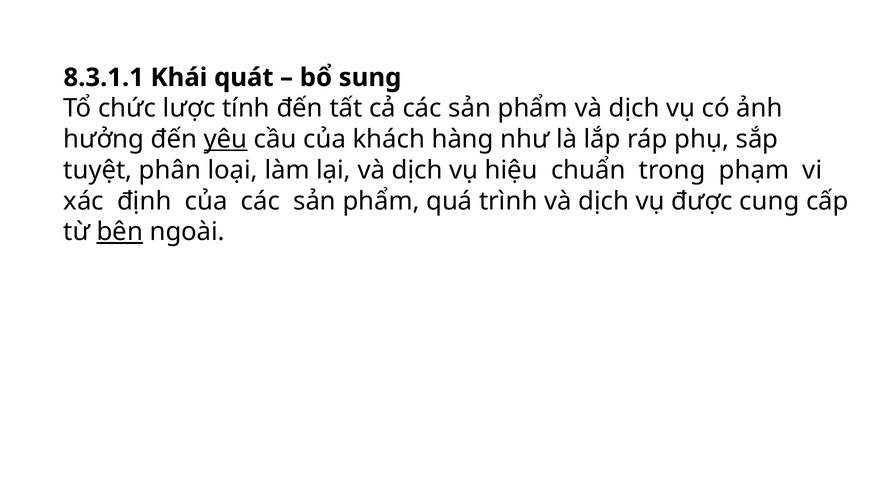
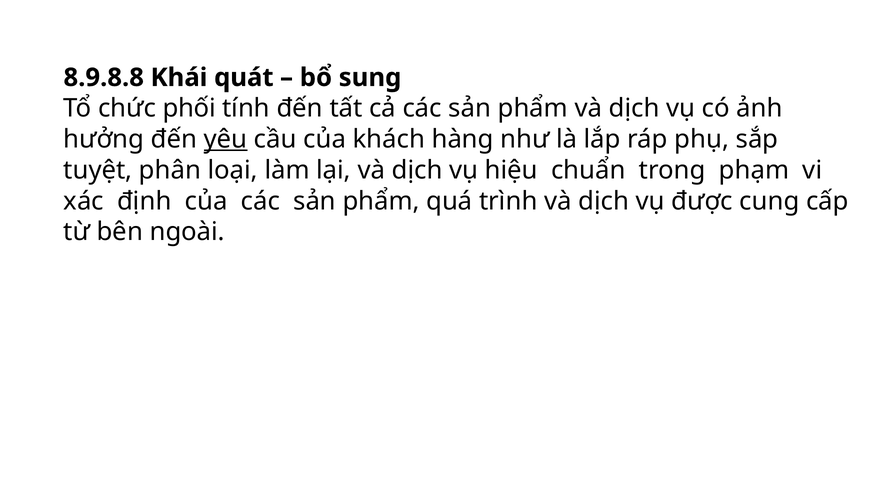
8.3.1.1: 8.3.1.1 -> 8.9.8.8
lược: lược -> phối
bên underline: present -> none
